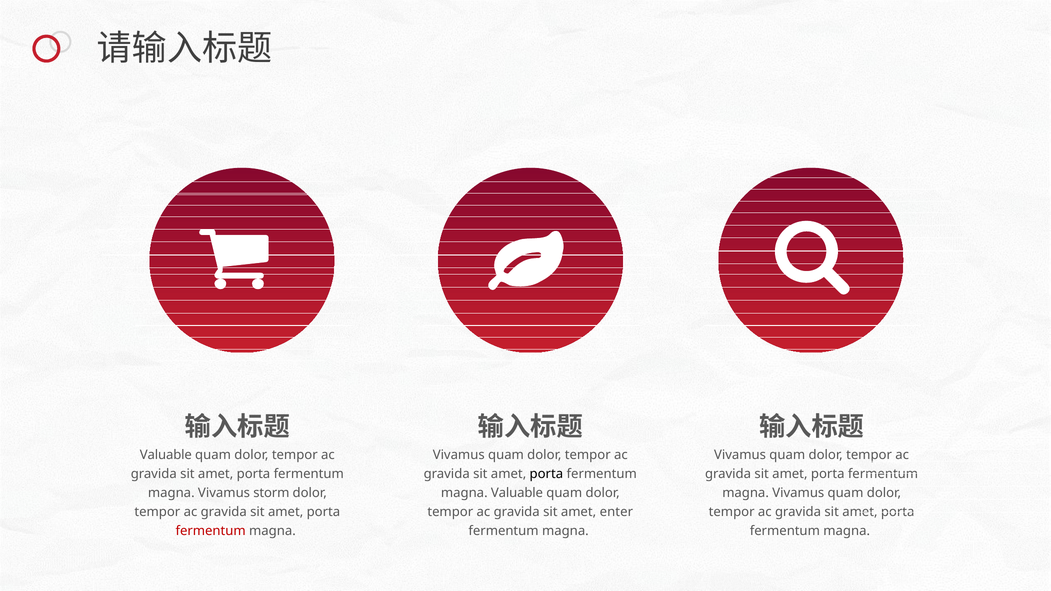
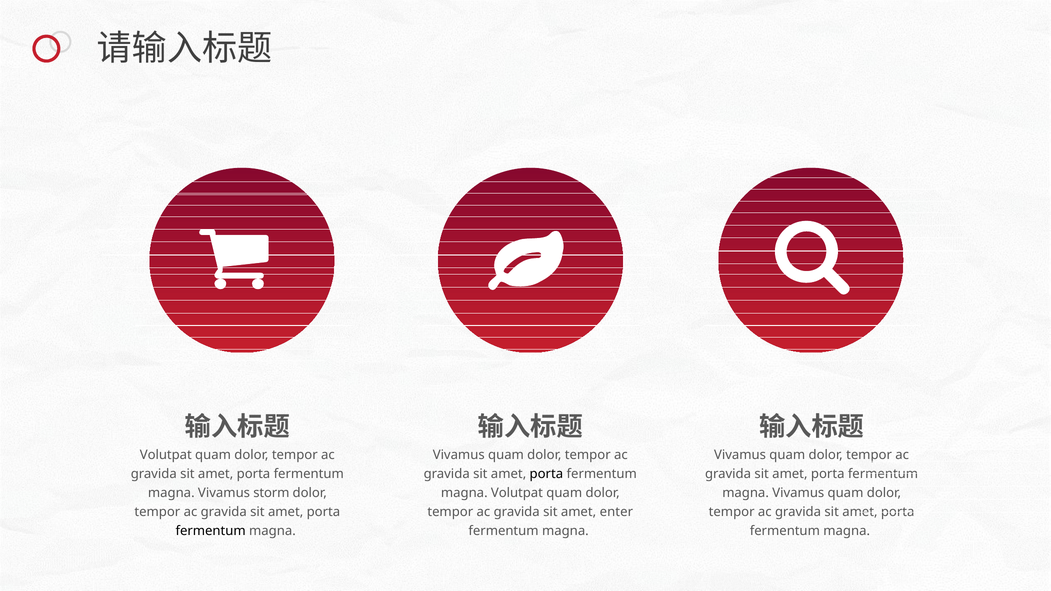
Valuable at (166, 455): Valuable -> Volutpat
magna Valuable: Valuable -> Volutpat
fermentum at (211, 531) colour: red -> black
